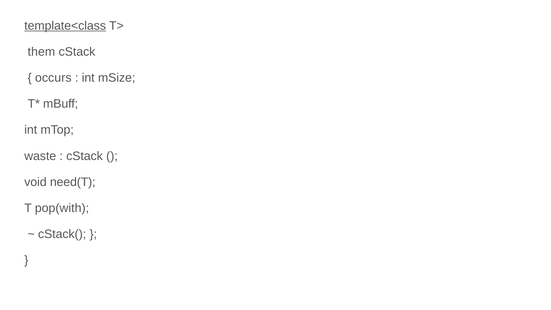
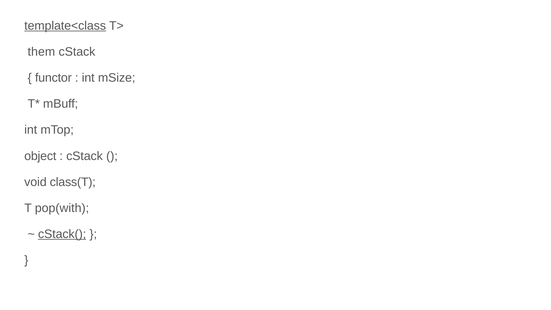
occurs: occurs -> functor
waste: waste -> object
need(T: need(T -> class(T
cStack( underline: none -> present
